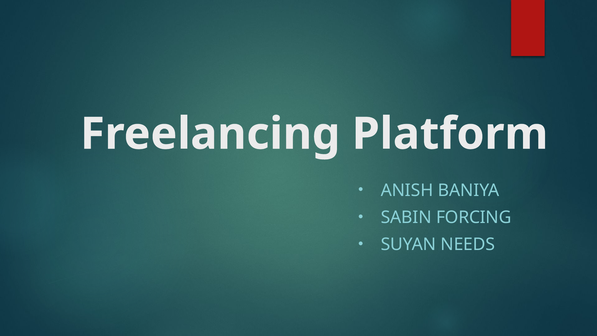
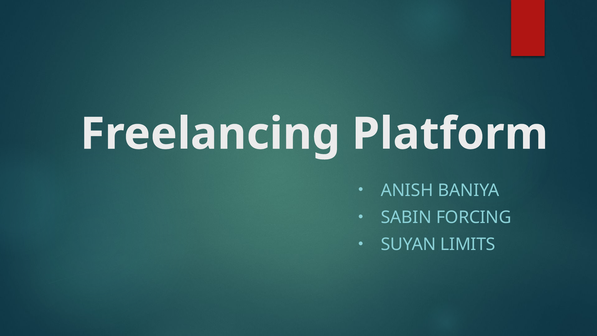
NEEDS: NEEDS -> LIMITS
